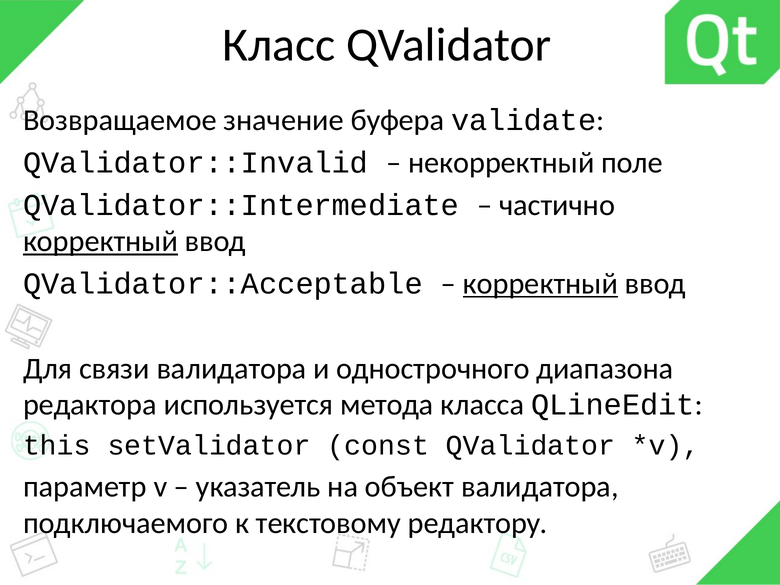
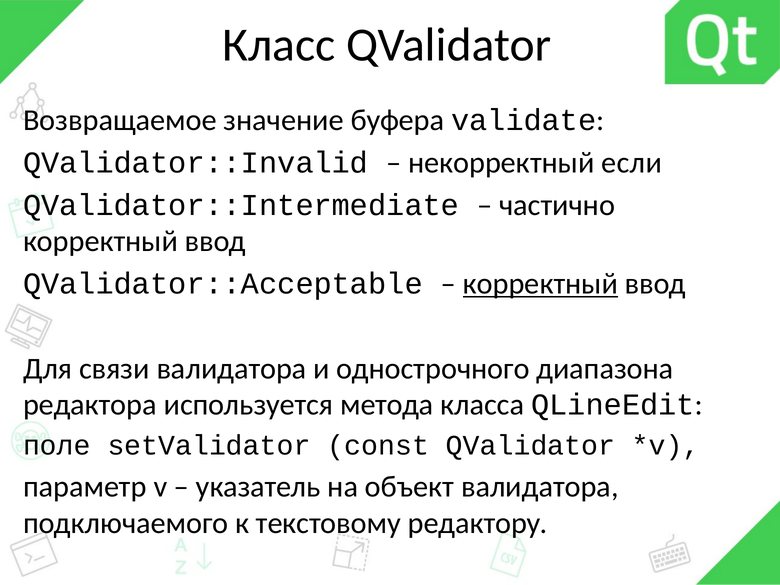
поле: поле -> если
корректный at (100, 241) underline: present -> none
this: this -> поле
